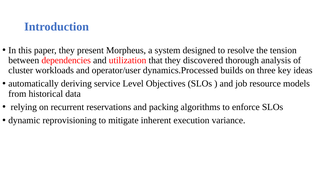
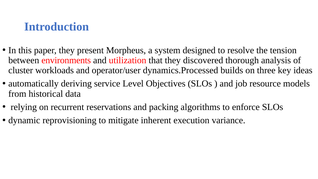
dependencies: dependencies -> environments
